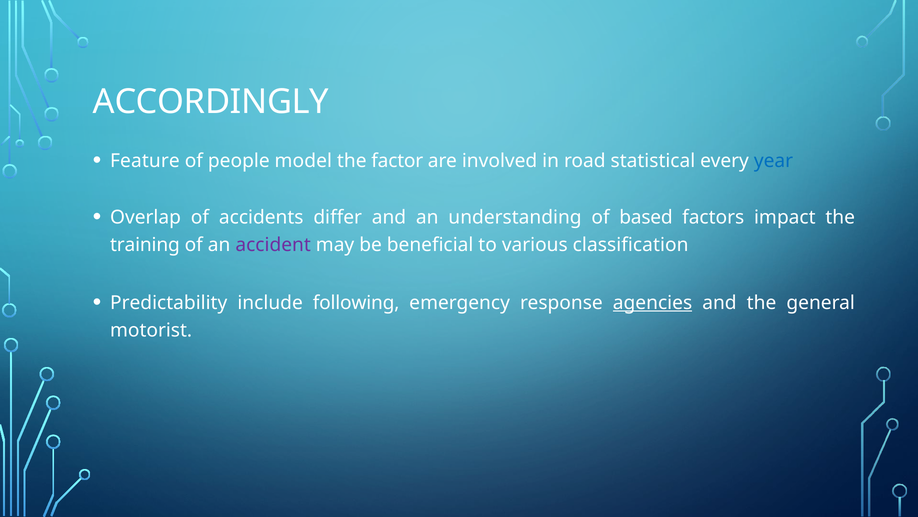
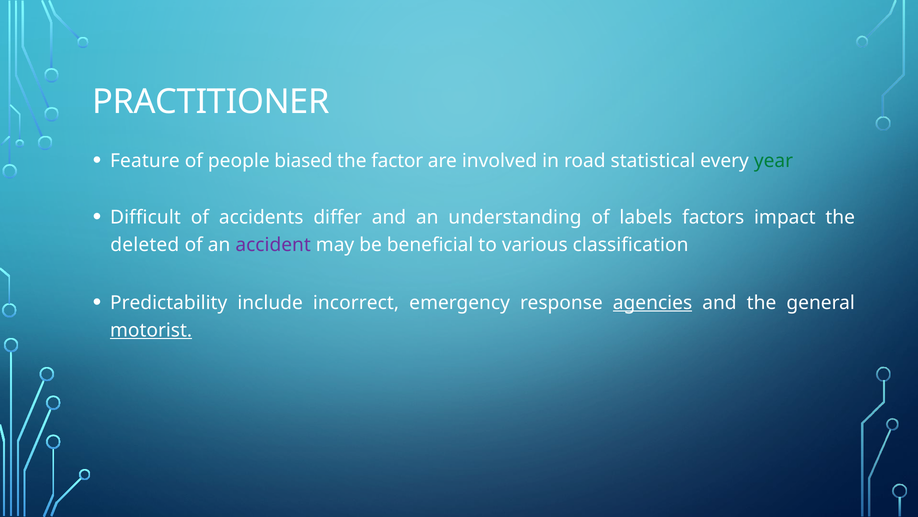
ACCORDINGLY: ACCORDINGLY -> PRACTITIONER
model: model -> biased
year colour: blue -> green
Overlap: Overlap -> Difficult
based: based -> labels
training: training -> deleted
following: following -> incorrect
motorist underline: none -> present
